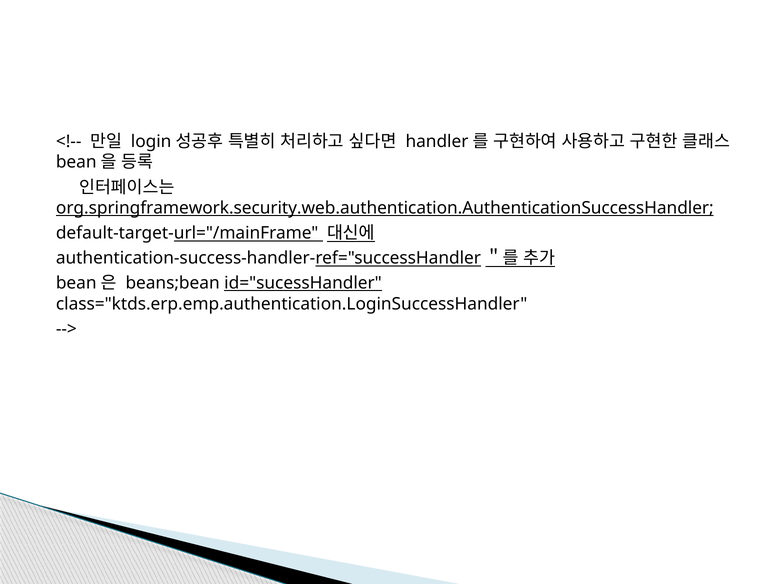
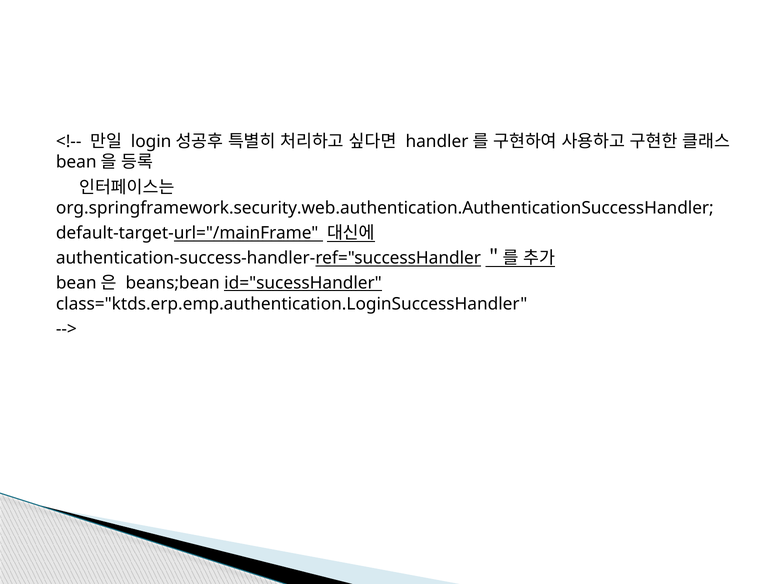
org.springframework.security.web.authentication.AuthenticationSuccessHandler underline: present -> none
